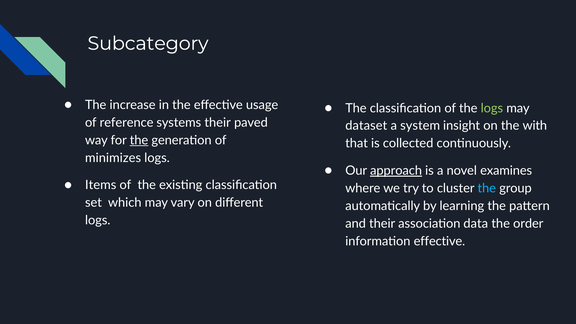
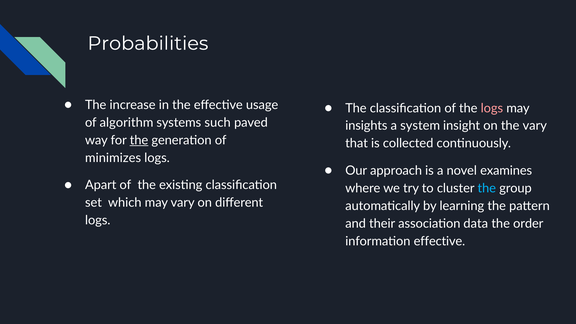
Subcategory: Subcategory -> Probabilities
logs at (492, 108) colour: light green -> pink
reference: reference -> algorithm
systems their: their -> such
dataset: dataset -> insights
the with: with -> vary
approach underline: present -> none
Items: Items -> Apart
